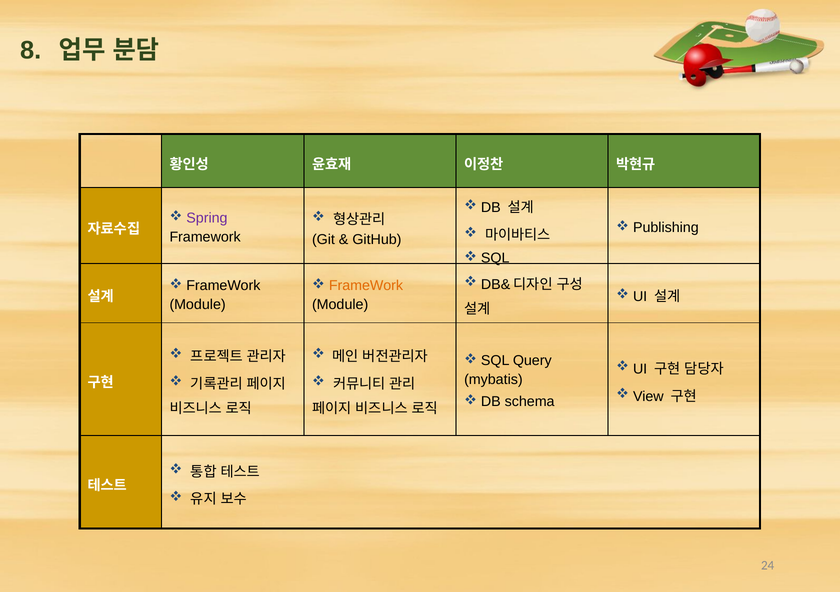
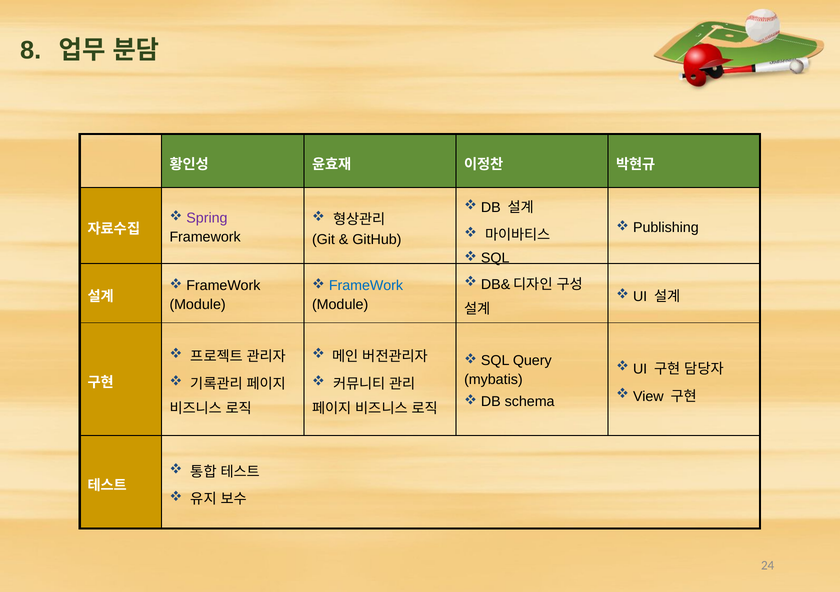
FrameWork at (366, 286) colour: orange -> blue
